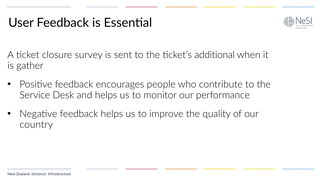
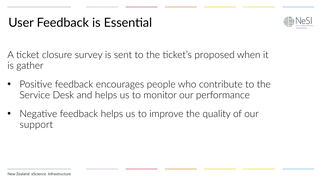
additional: additional -> proposed
country: country -> support
